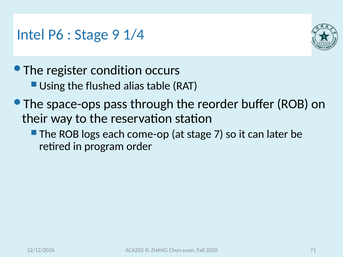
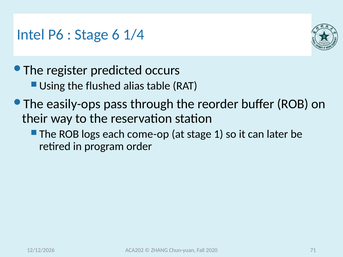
9: 9 -> 6
condition: condition -> predicted
space-ops: space-ops -> easily-ops
7: 7 -> 1
